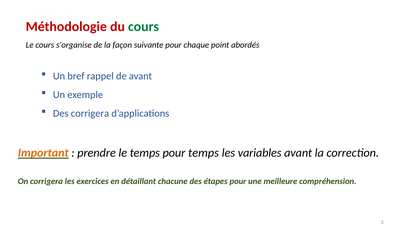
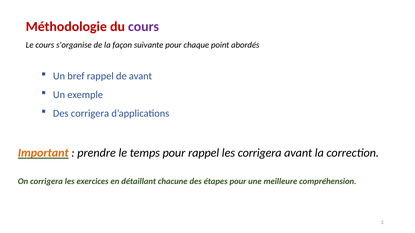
cours at (144, 27) colour: green -> purple
pour temps: temps -> rappel
les variables: variables -> corrigera
